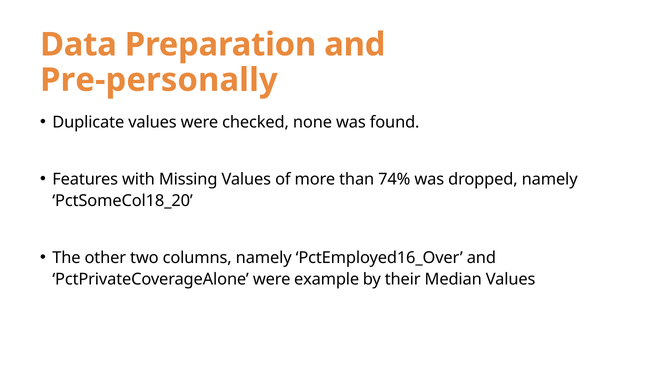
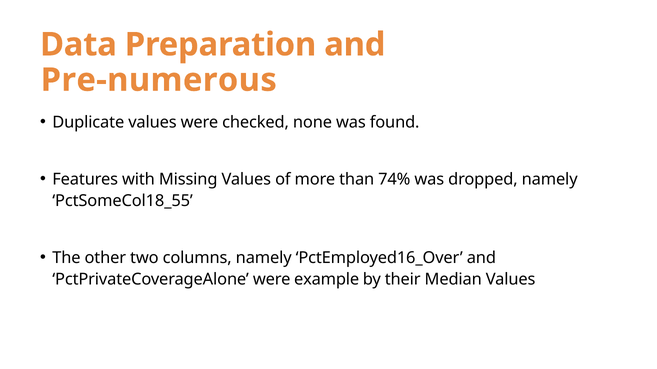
Pre-personally: Pre-personally -> Pre-numerous
PctSomeCol18_20: PctSomeCol18_20 -> PctSomeCol18_55
